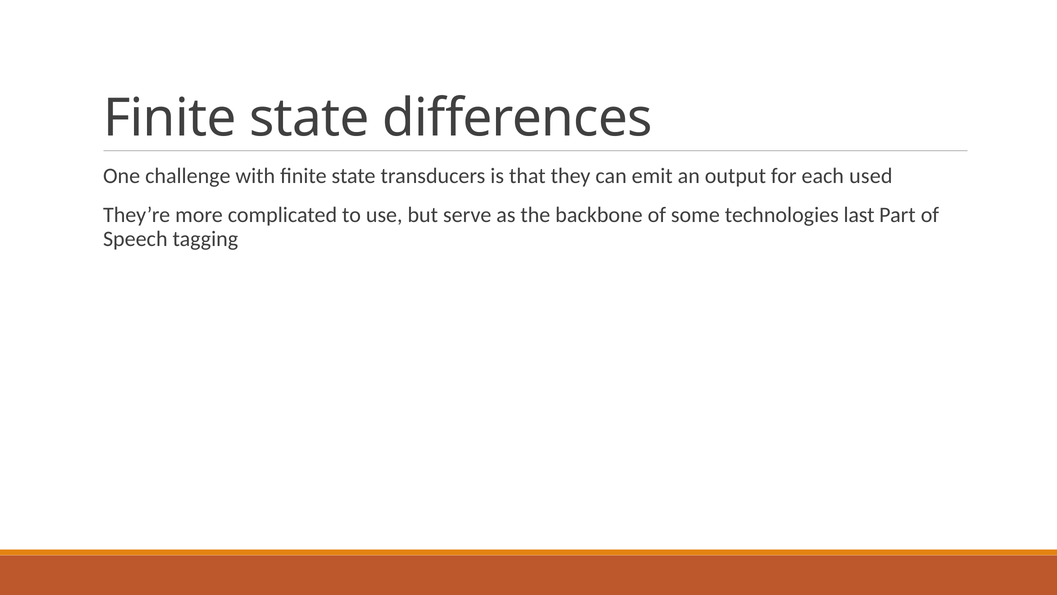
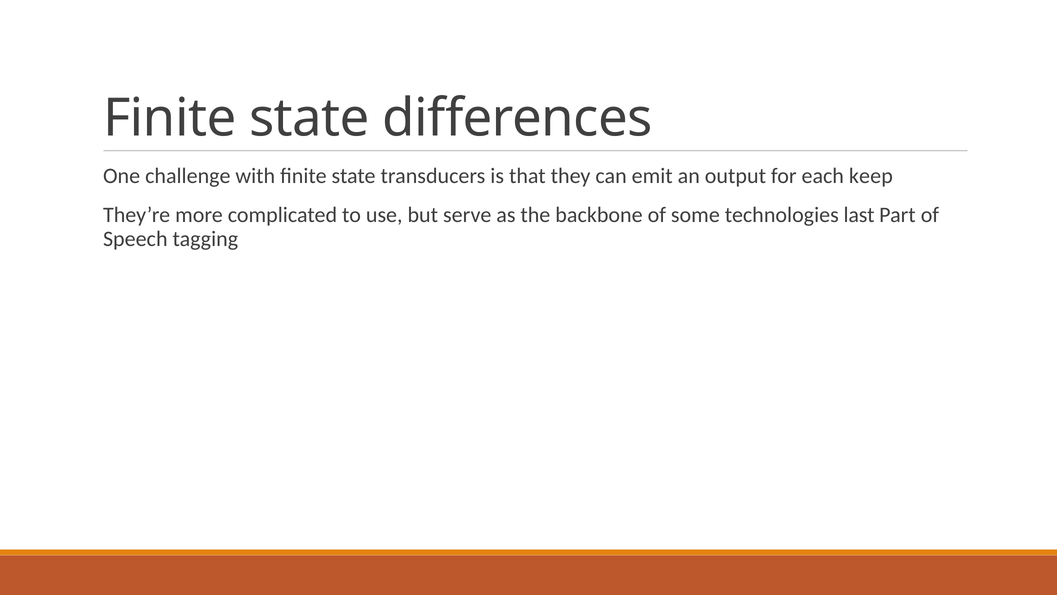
used: used -> keep
